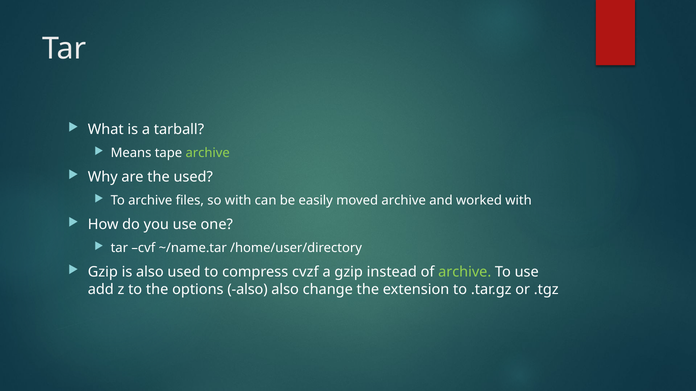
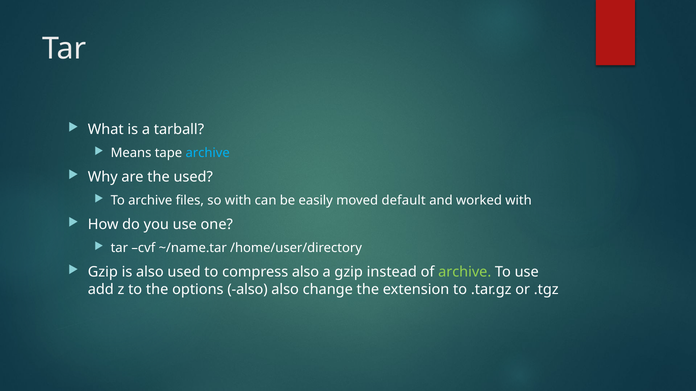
archive at (208, 153) colour: light green -> light blue
moved archive: archive -> default
compress cvzf: cvzf -> also
